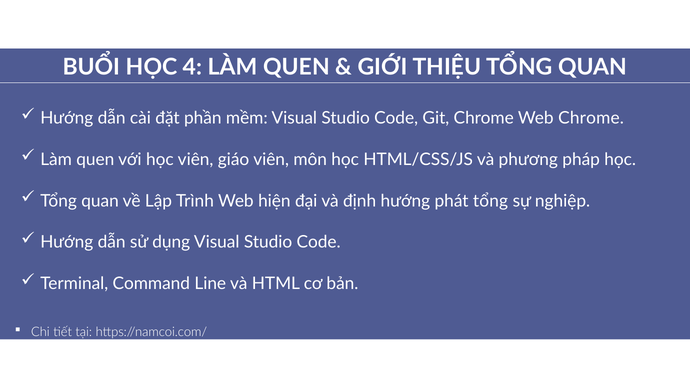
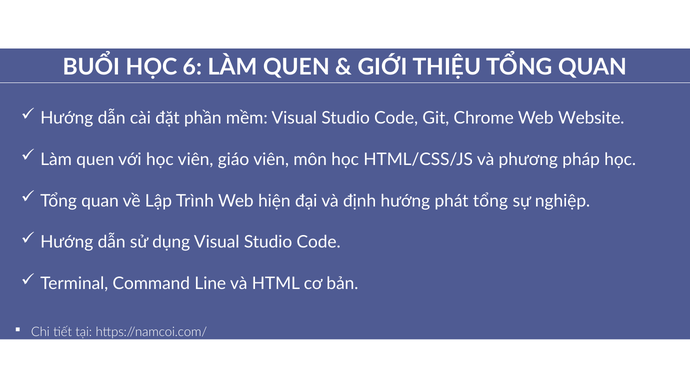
4: 4 -> 6
Web Chrome: Chrome -> Website
